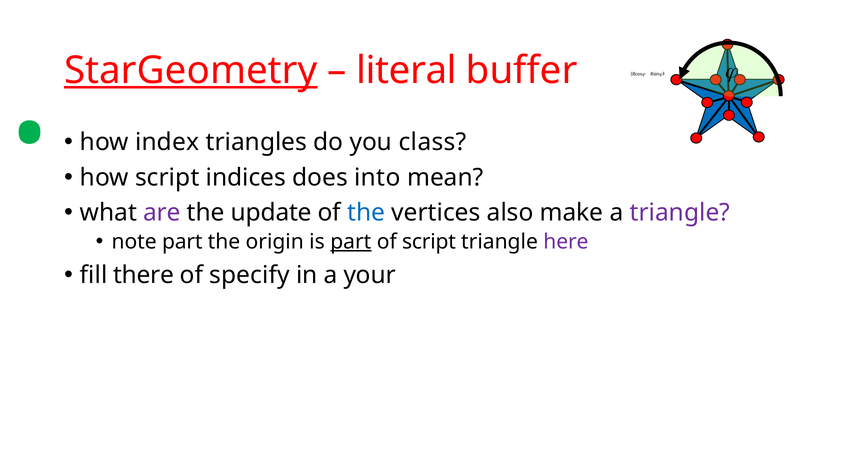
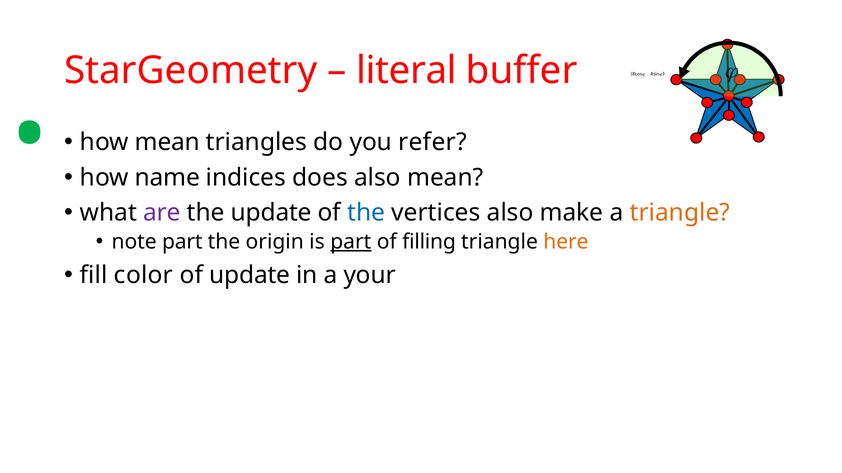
StarGeometry underline: present -> none
how index: index -> mean
class: class -> refer
how script: script -> name
does into: into -> also
triangle at (680, 213) colour: purple -> orange
of script: script -> filling
here colour: purple -> orange
there: there -> color
of specify: specify -> update
